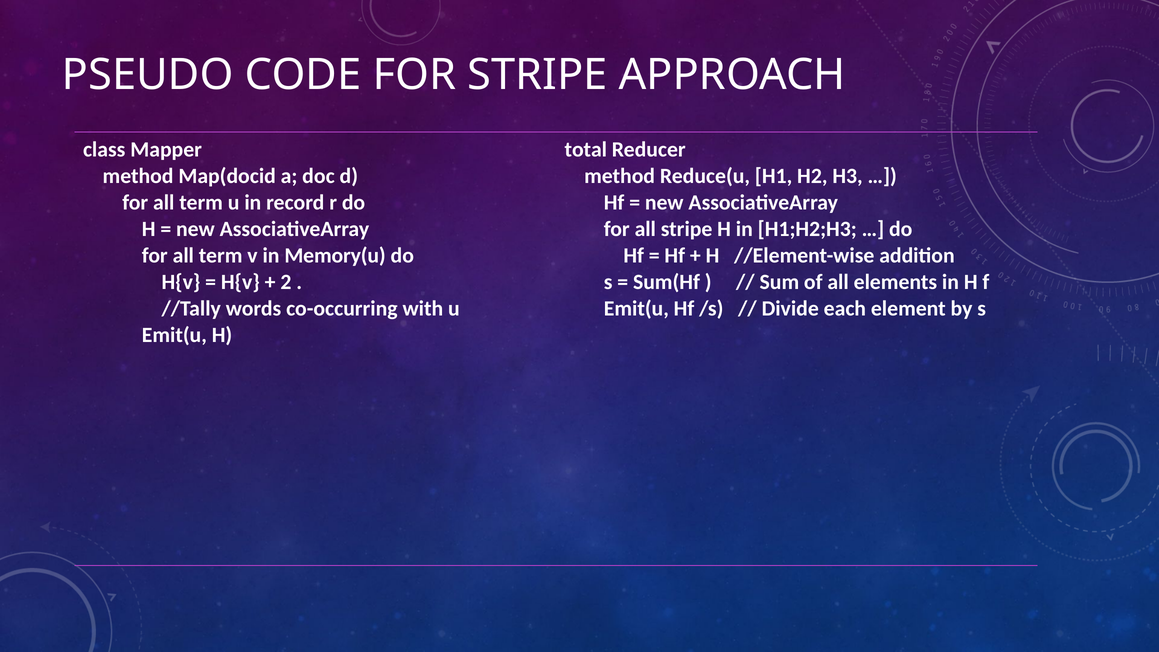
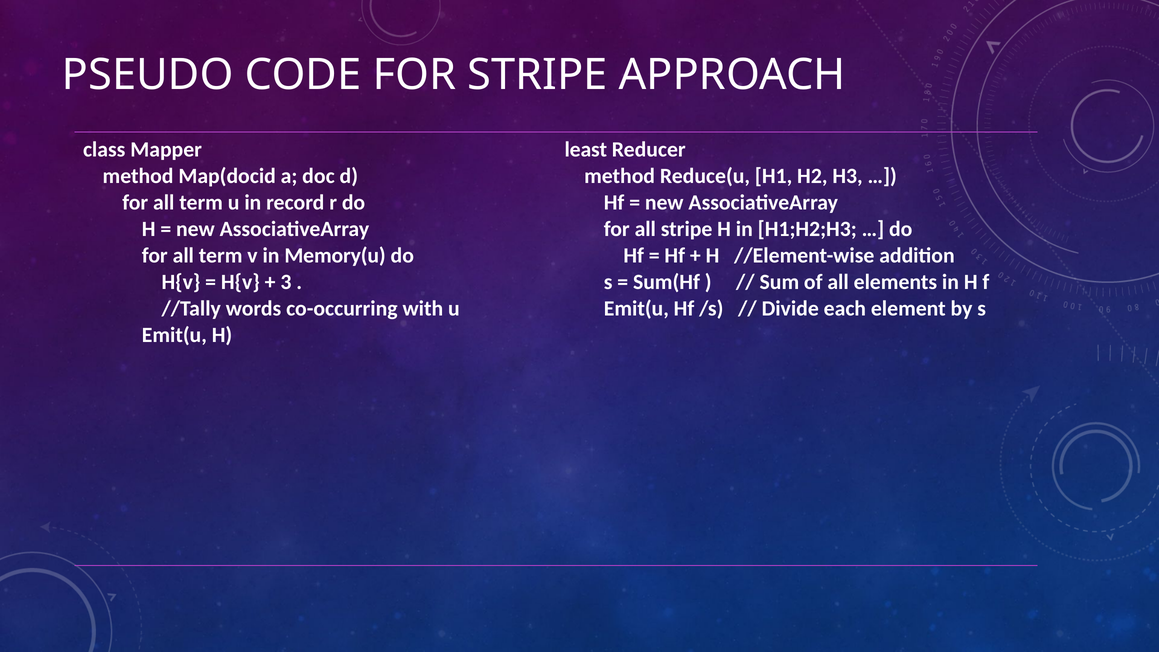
total: total -> least
2: 2 -> 3
